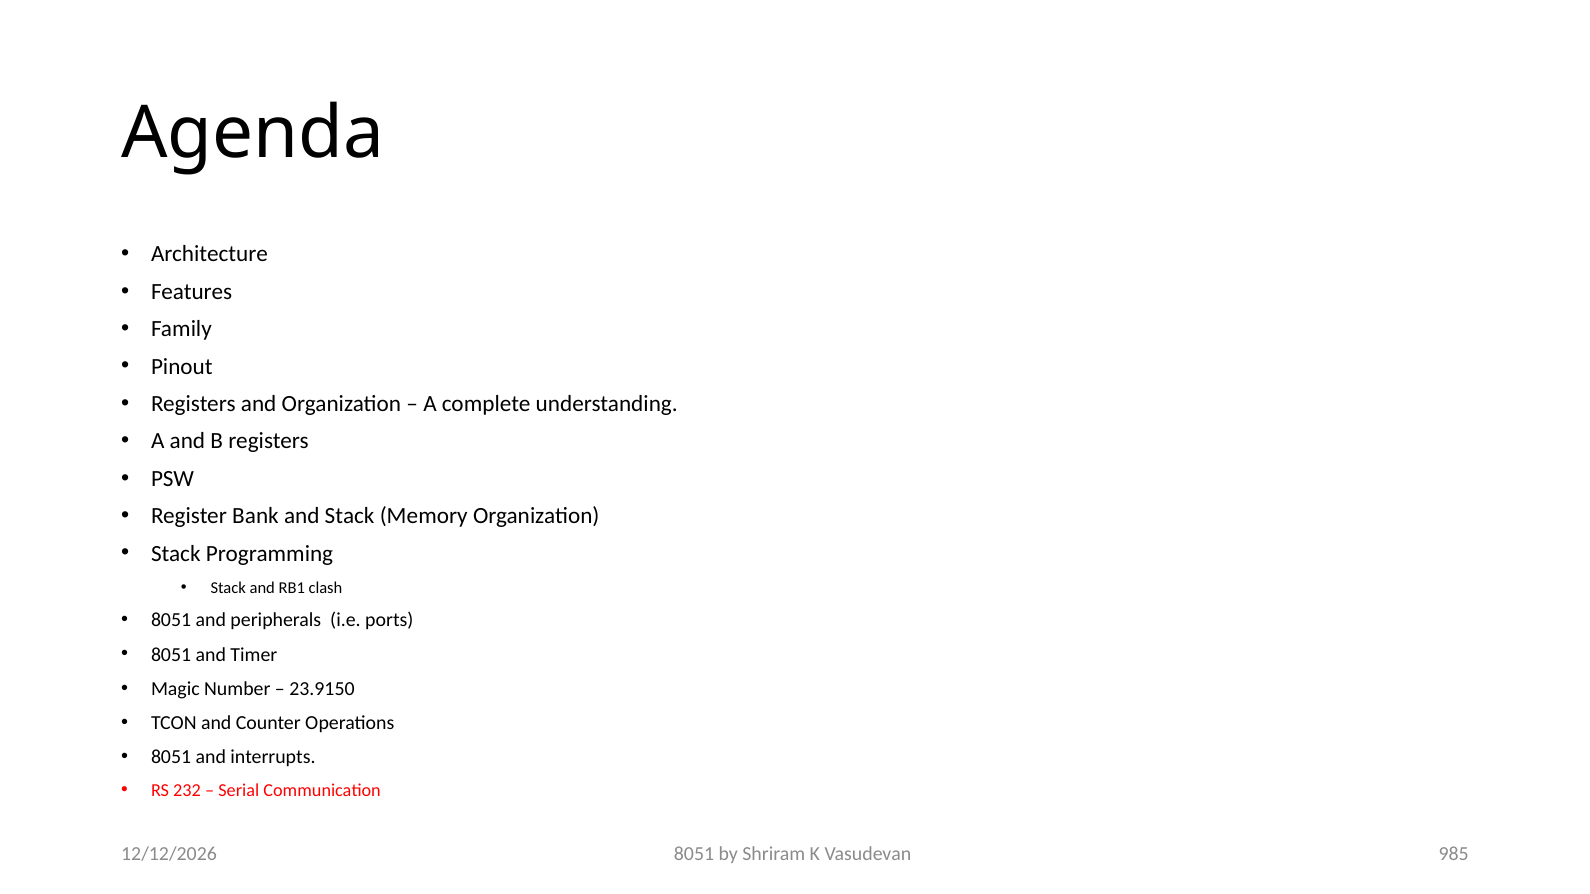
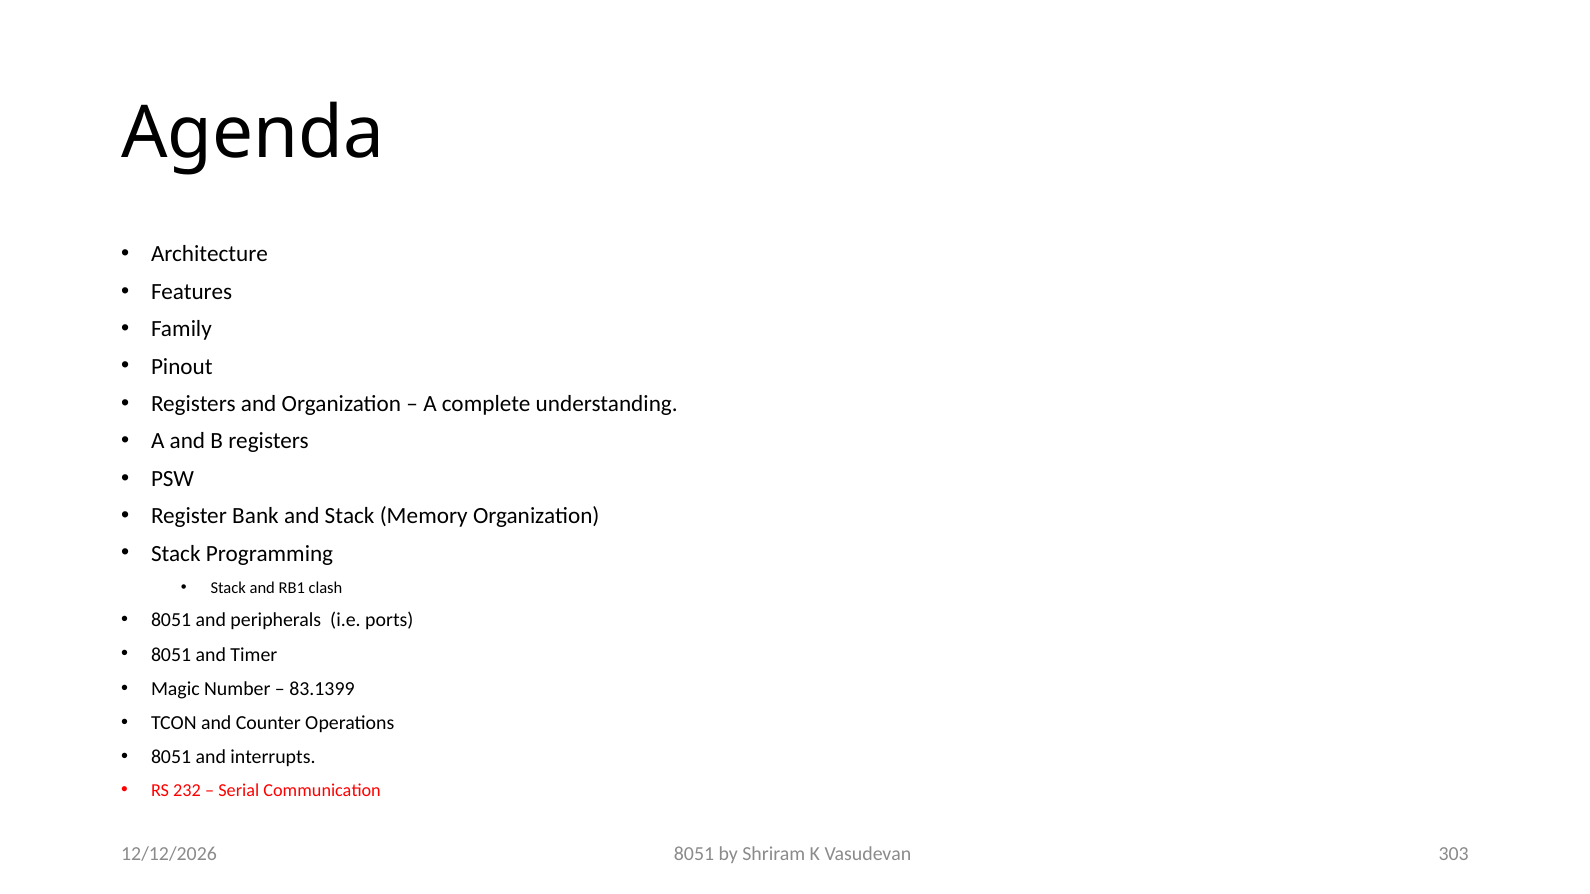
23.9150: 23.9150 -> 83.1399
985: 985 -> 303
